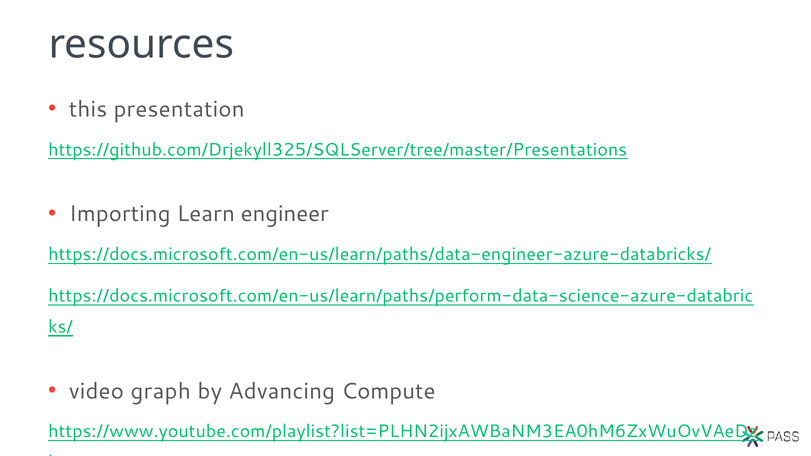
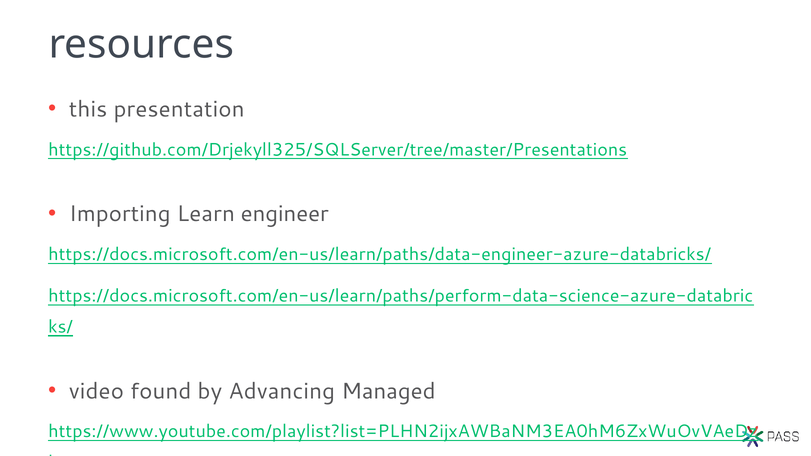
graph: graph -> found
Compute: Compute -> Managed
